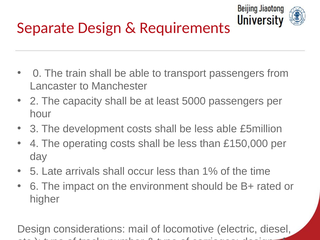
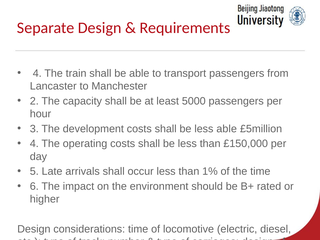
0 at (37, 73): 0 -> 4
considerations mail: mail -> time
